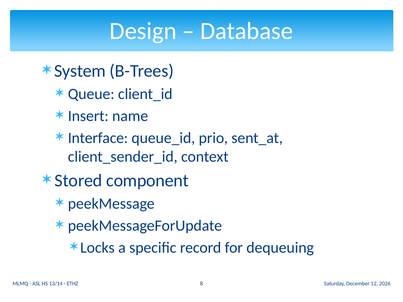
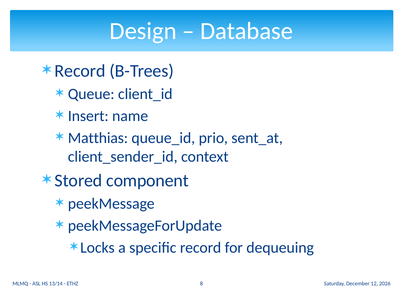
System at (80, 71): System -> Record
Interface: Interface -> Matthias
